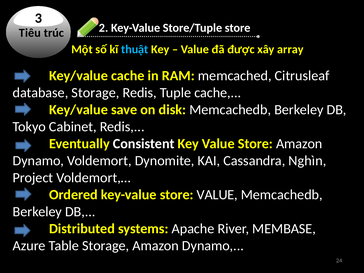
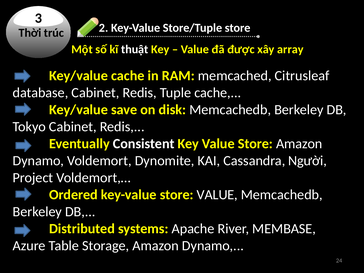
Tiêu: Tiêu -> Thời
thuật colour: light blue -> white
database Storage: Storage -> Cabinet
Nghìn: Nghìn -> Người
